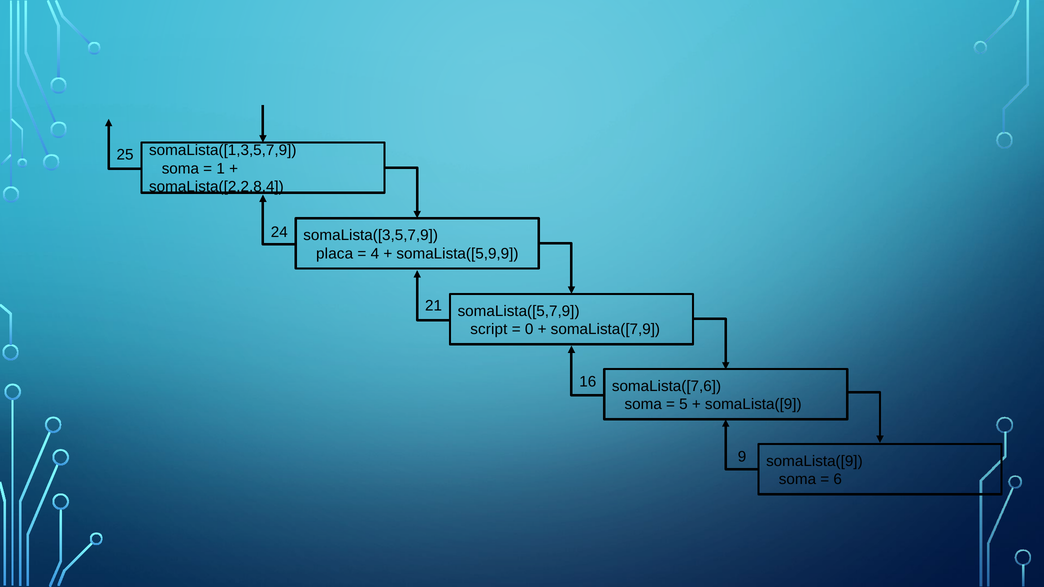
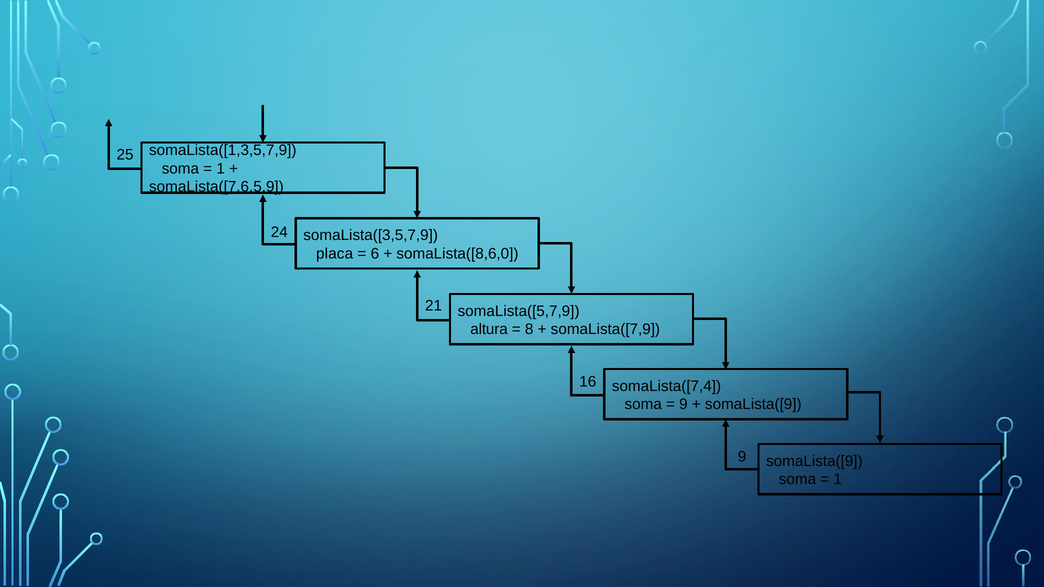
somaLista([2,2,8,4: somaLista([2,2,8,4 -> somaLista([7,6,5,9
4: 4 -> 6
somaLista([5,9,9: somaLista([5,9,9 -> somaLista([8,6,0
script: script -> altura
0: 0 -> 8
somaLista([7,6: somaLista([7,6 -> somaLista([7,4
5 at (683, 405): 5 -> 9
6 at (838, 480): 6 -> 1
